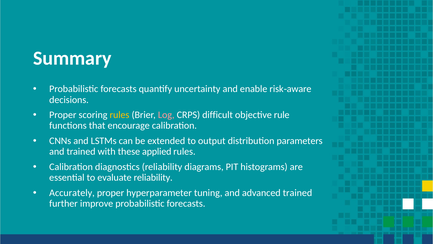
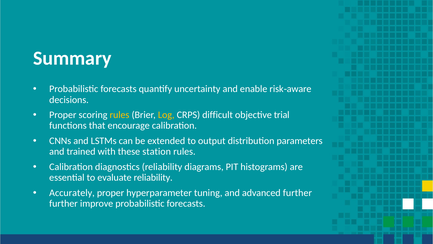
Log colour: pink -> yellow
rule: rule -> trial
applied: applied -> station
advanced trained: trained -> further
